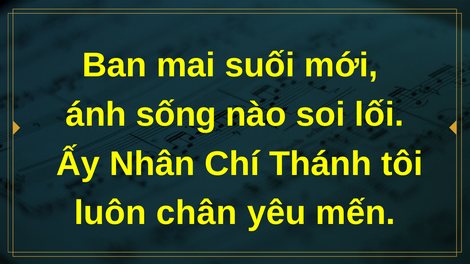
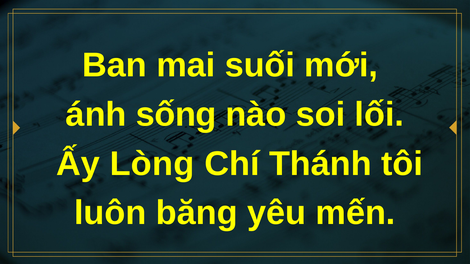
Nhân: Nhân -> Lòng
chân: chân -> băng
